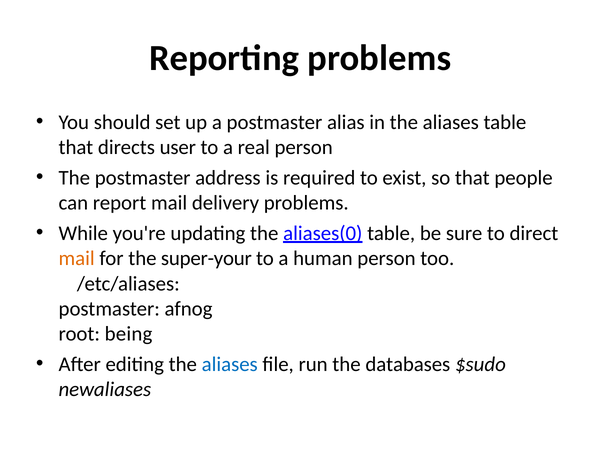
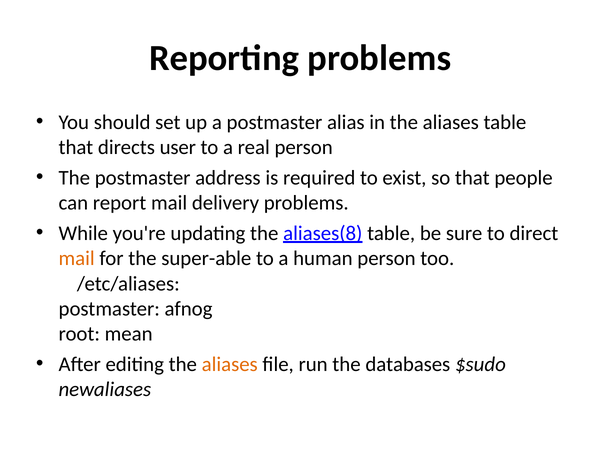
aliases(0: aliases(0 -> aliases(8
super-your: super-your -> super-able
being: being -> mean
aliases at (230, 364) colour: blue -> orange
